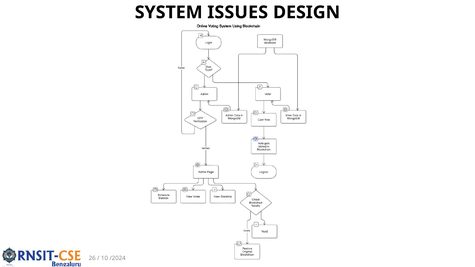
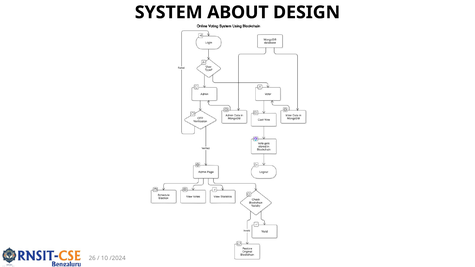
ISSUES: ISSUES -> ABOUT
